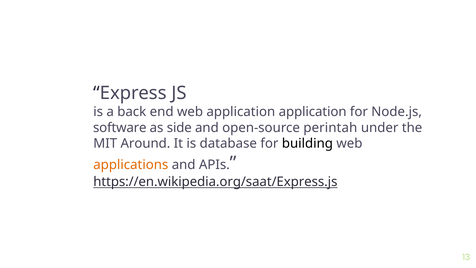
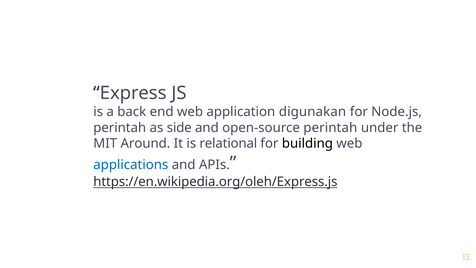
application application: application -> digunakan
software at (120, 128): software -> perintah
database: database -> relational
applications colour: orange -> blue
https://en.wikipedia.org/saat/Express.js: https://en.wikipedia.org/saat/Express.js -> https://en.wikipedia.org/oleh/Express.js
